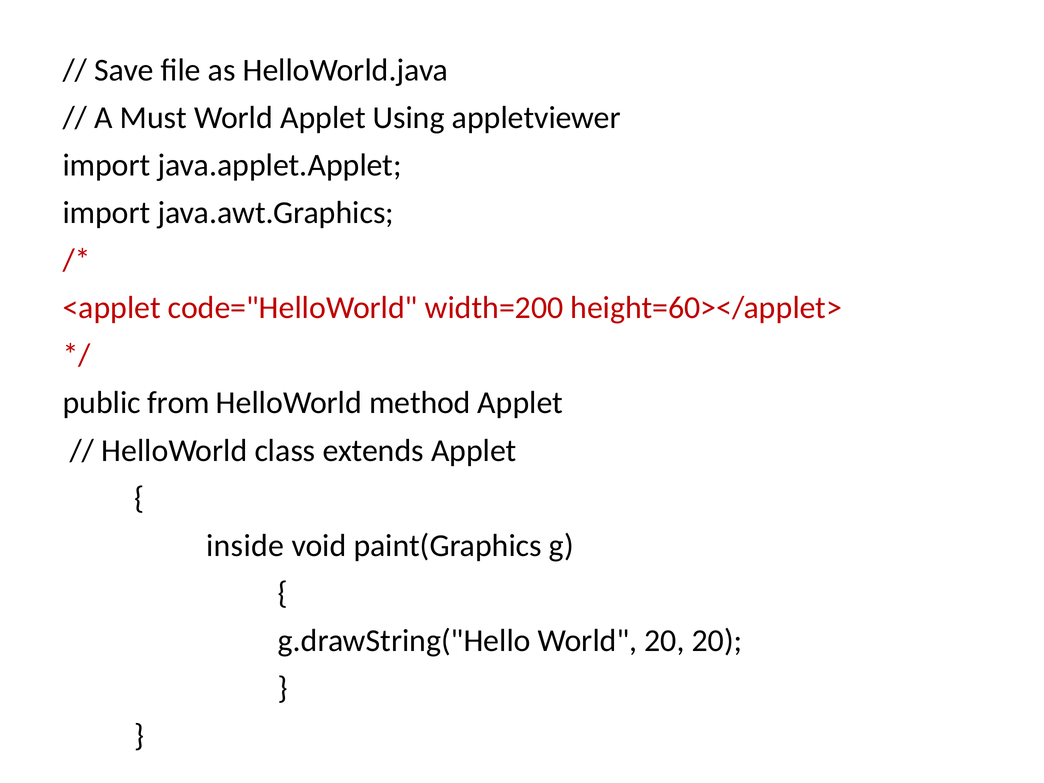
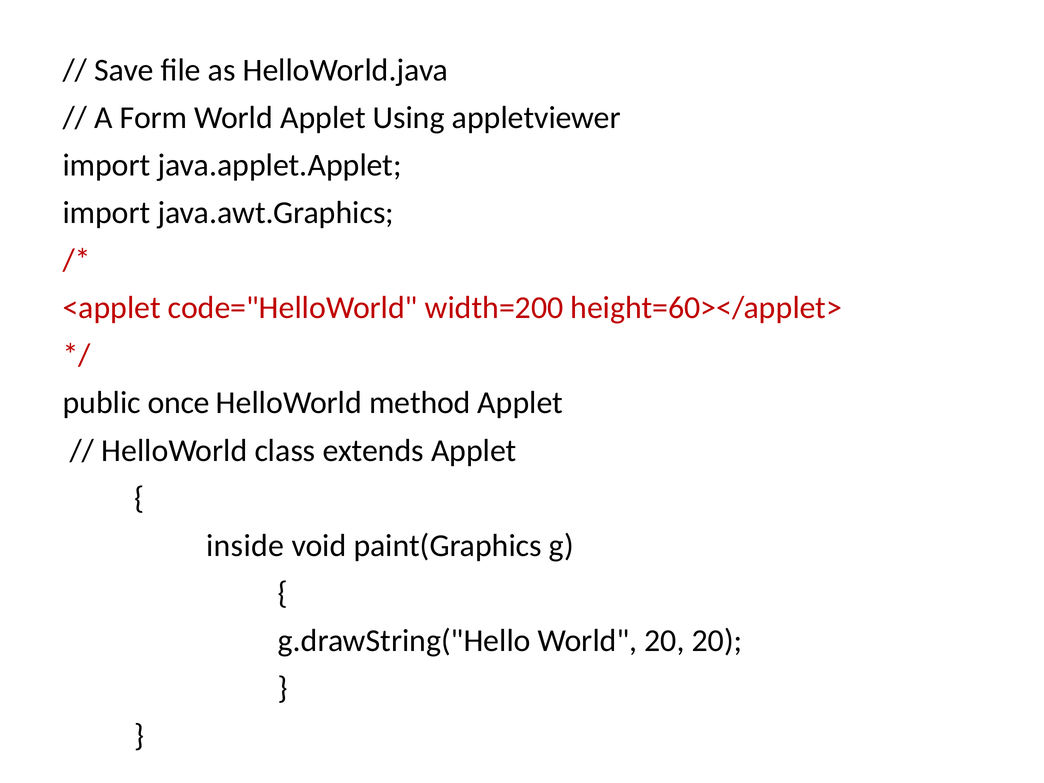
Must: Must -> Form
from: from -> once
